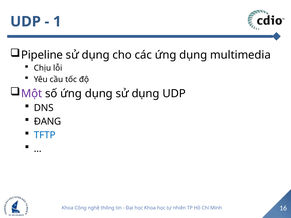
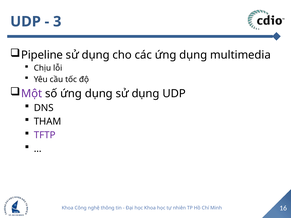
1: 1 -> 3
ĐANG: ĐANG -> THAM
TFTP colour: blue -> purple
